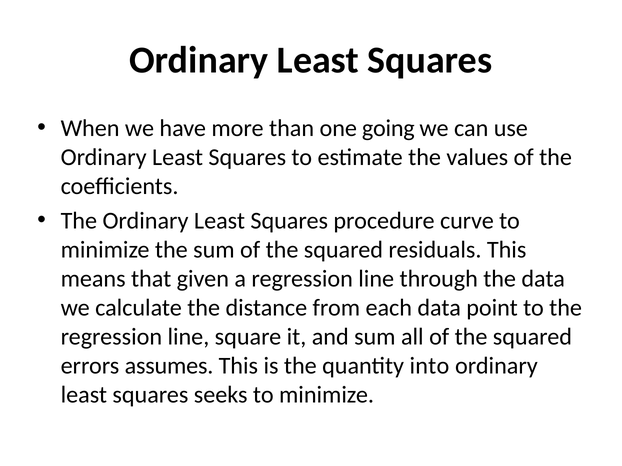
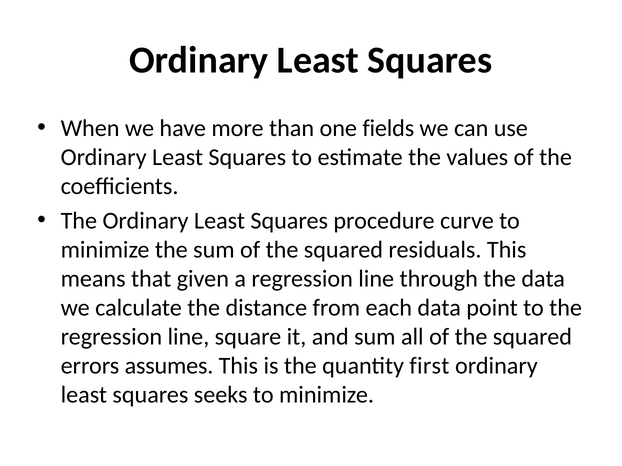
going: going -> fields
into: into -> first
